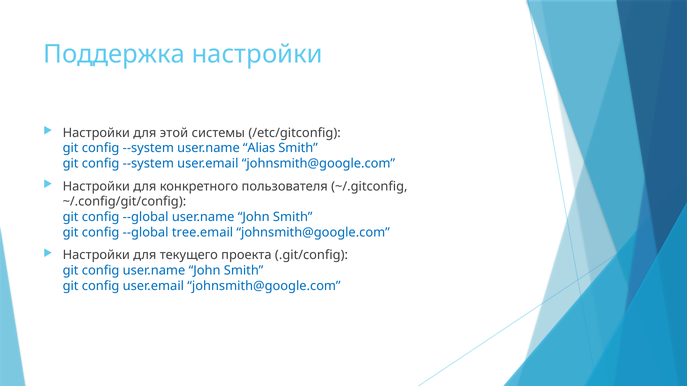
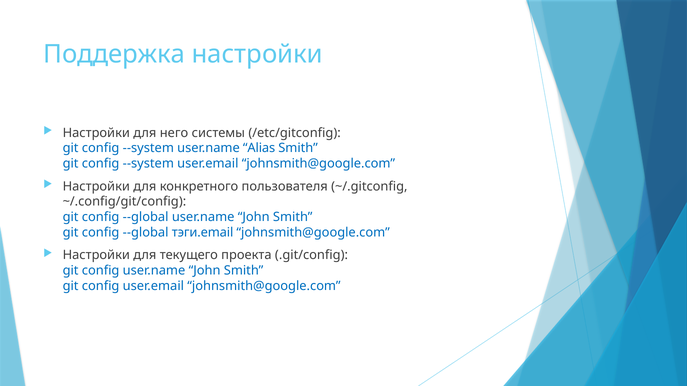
этой: этой -> него
tree.email: tree.email -> тэги.email
